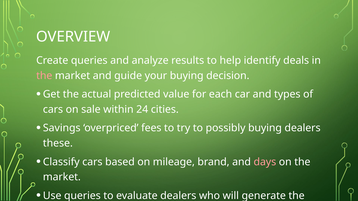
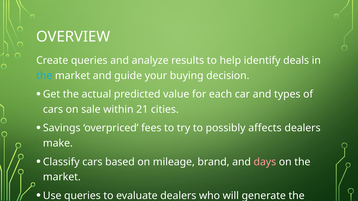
the at (44, 76) colour: pink -> light blue
24: 24 -> 21
possibly buying: buying -> affects
these: these -> make
